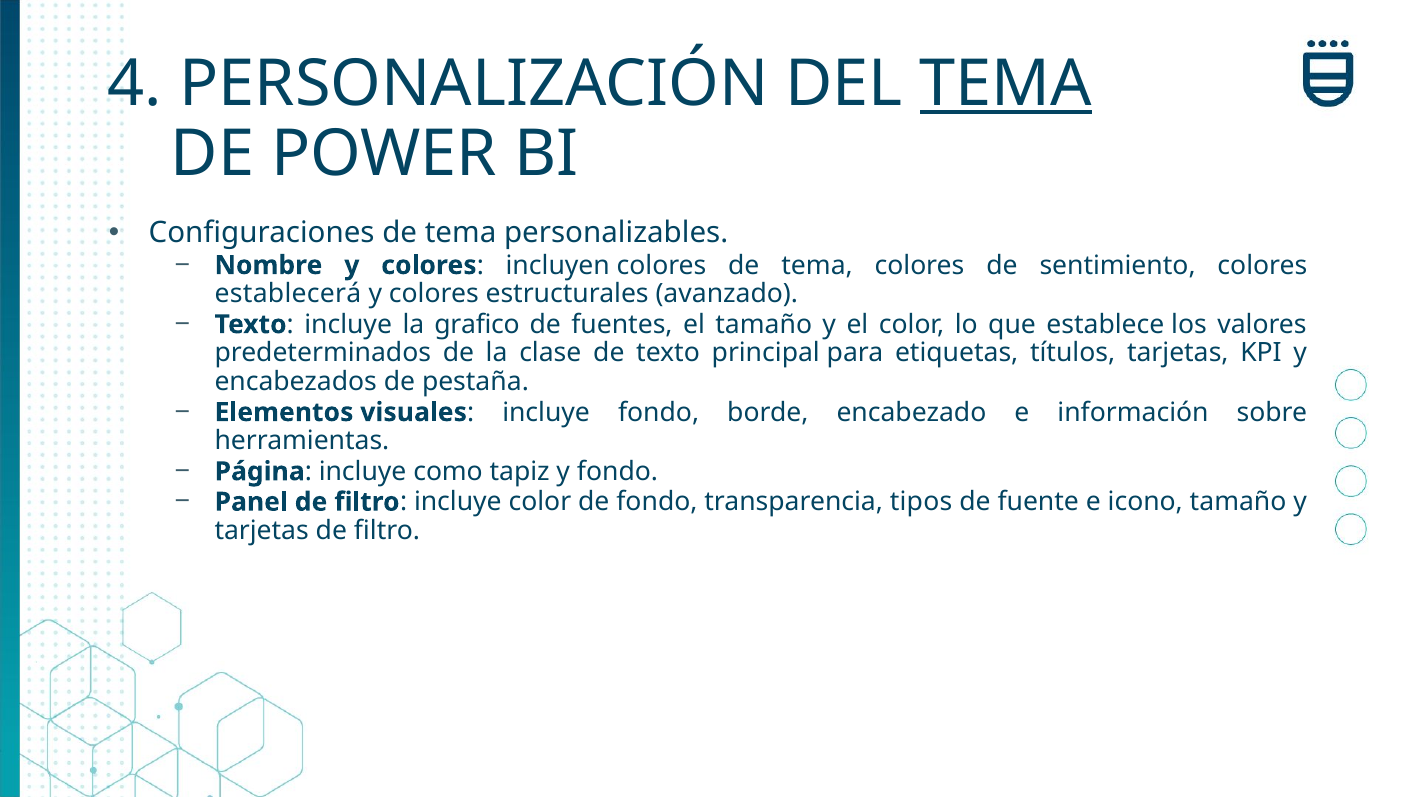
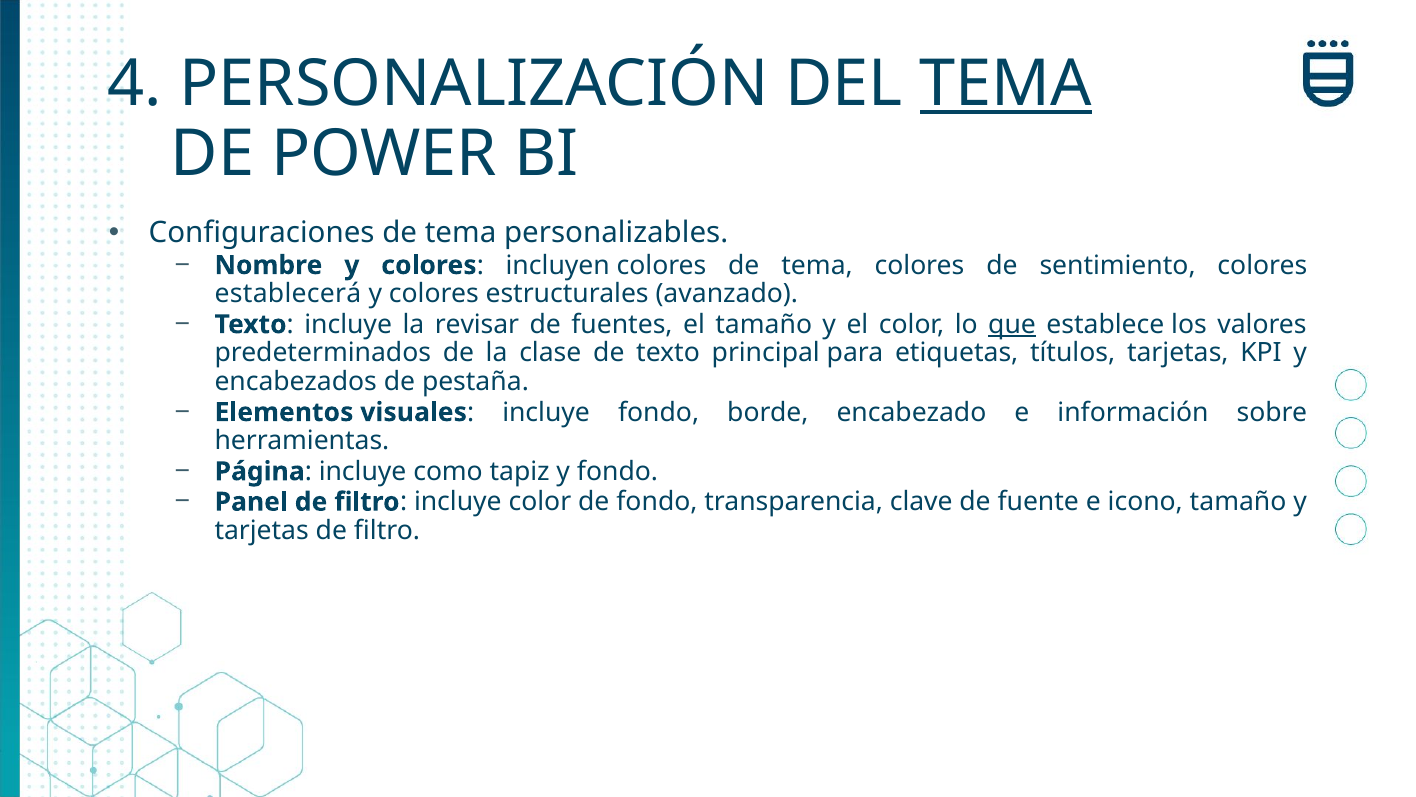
grafico: grafico -> revisar
que underline: none -> present
tipos: tipos -> clave
